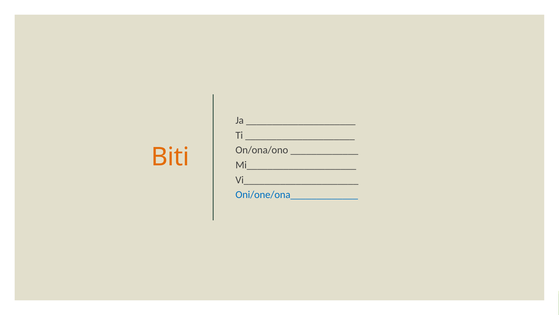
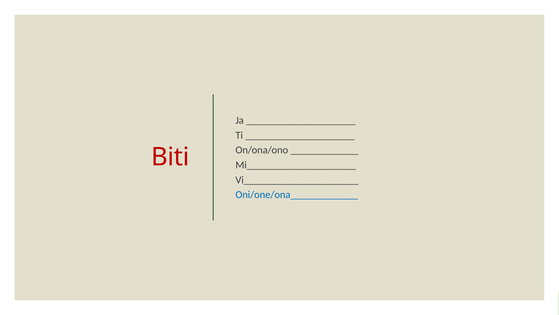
Biti colour: orange -> red
